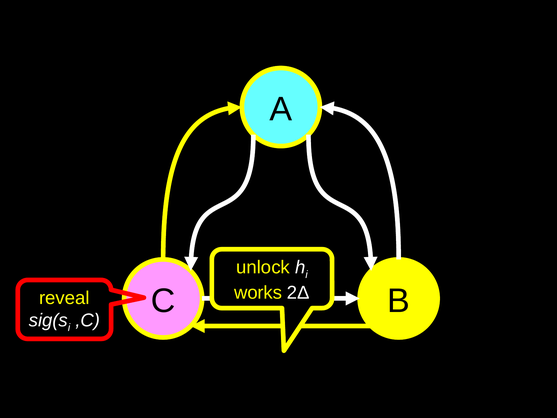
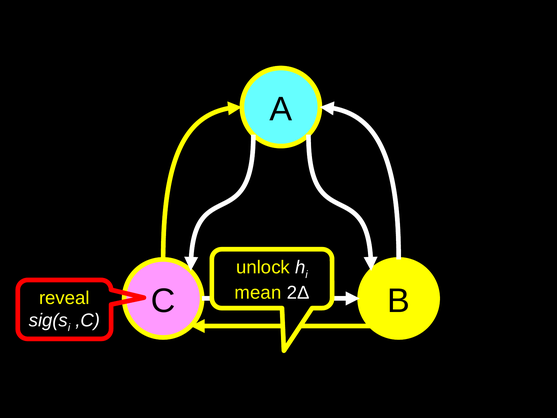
works: works -> mean
